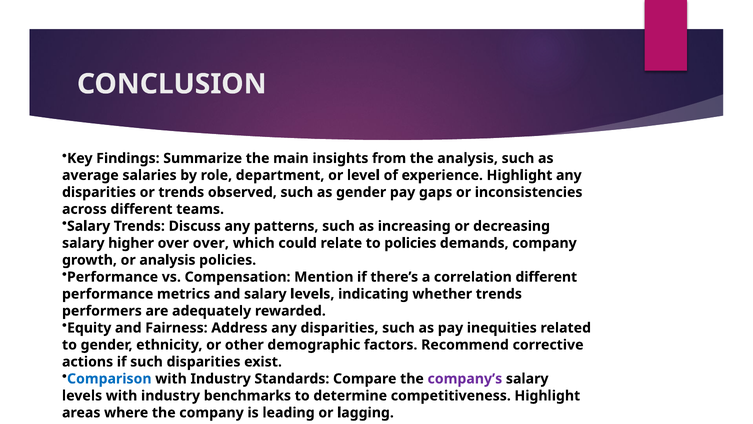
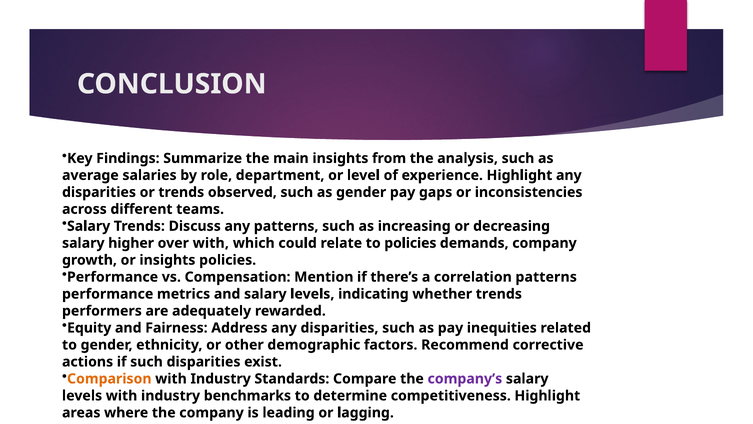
over over: over -> with
or analysis: analysis -> insights
correlation different: different -> patterns
Comparison colour: blue -> orange
